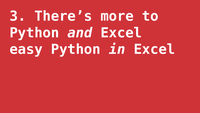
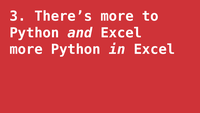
easy at (26, 49): easy -> more
